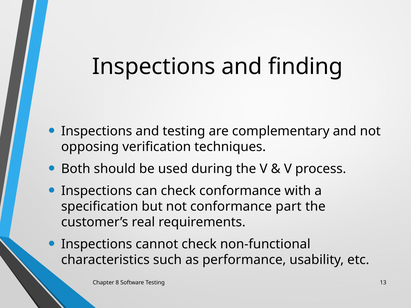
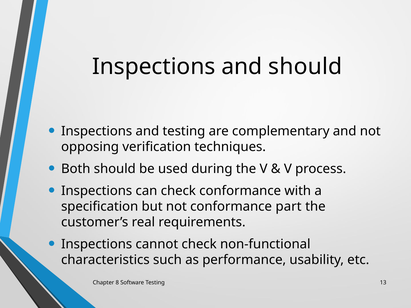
and finding: finding -> should
